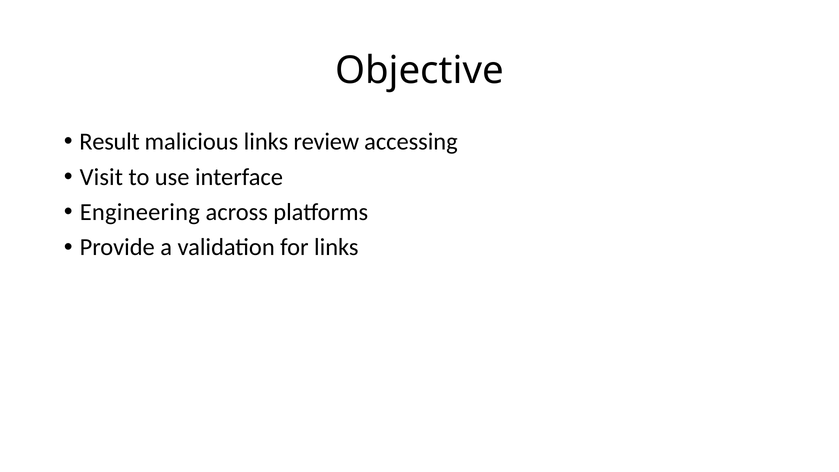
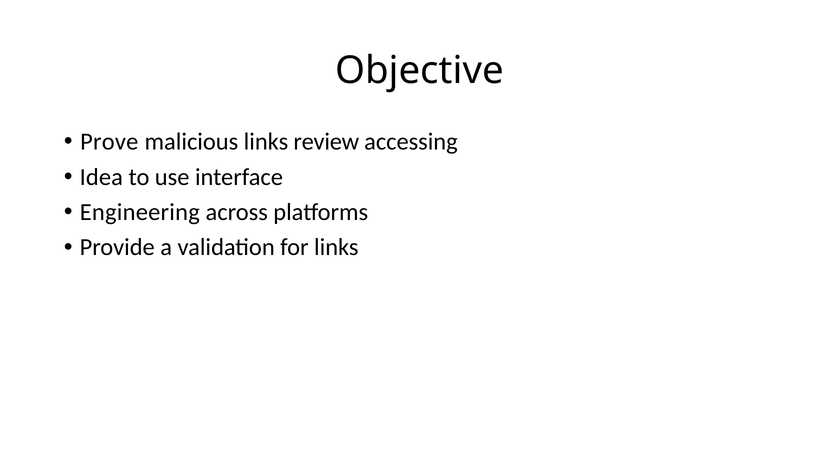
Result: Result -> Prove
Visit: Visit -> Idea
